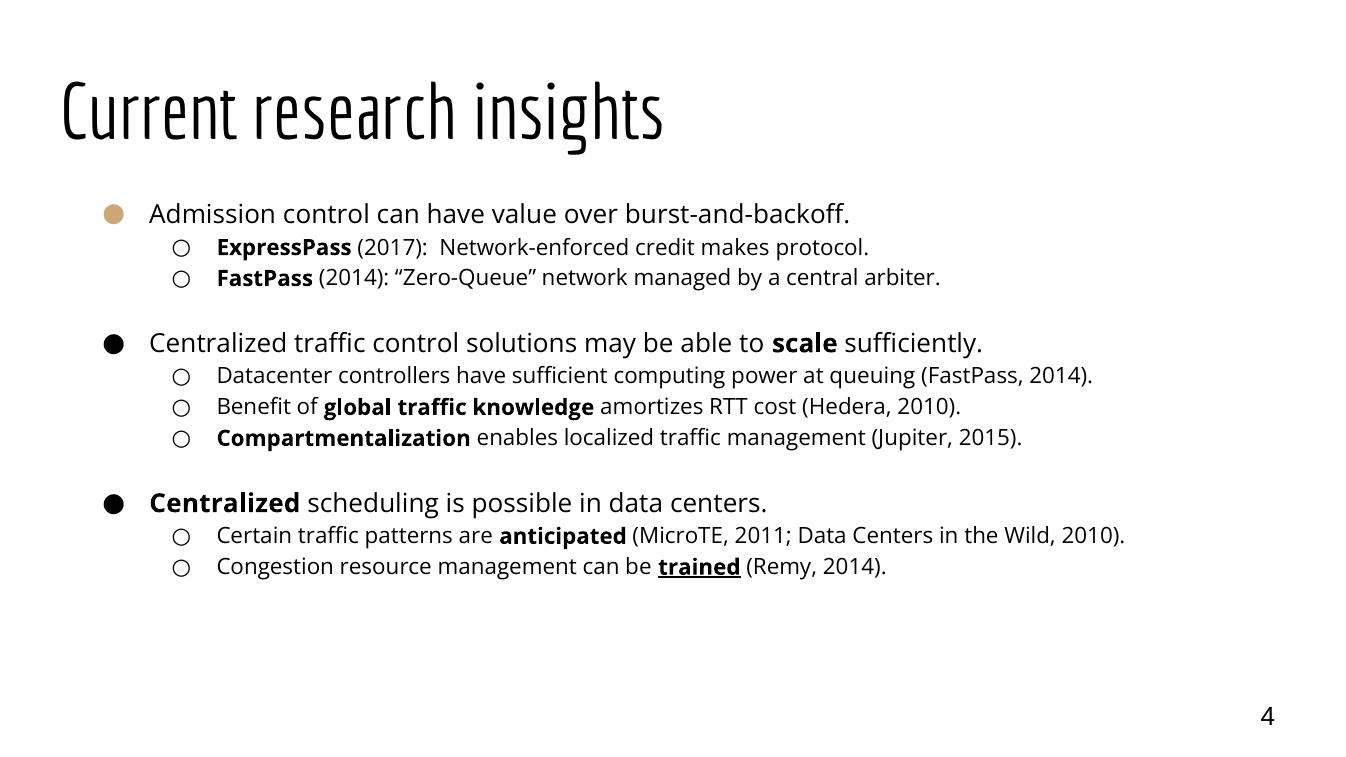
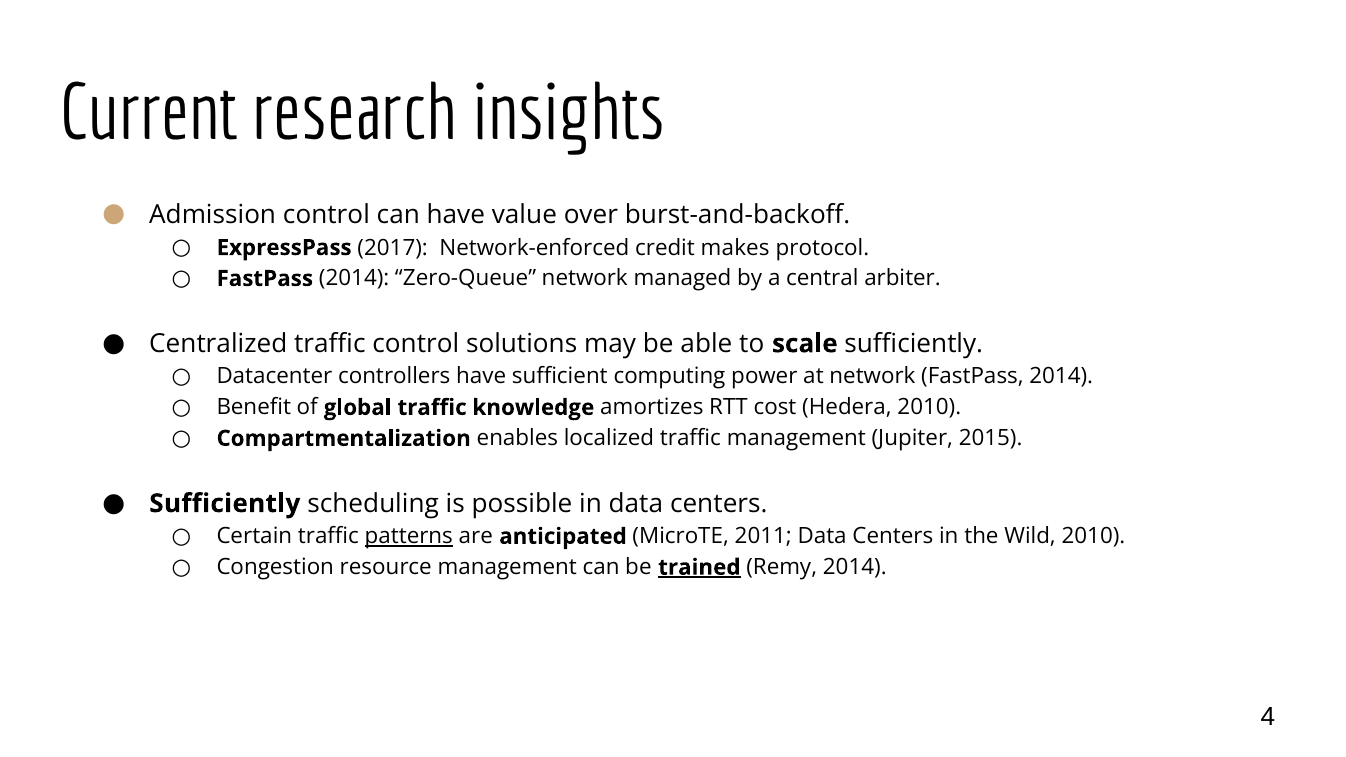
at queuing: queuing -> network
Centralized at (225, 504): Centralized -> Sufficiently
patterns underline: none -> present
